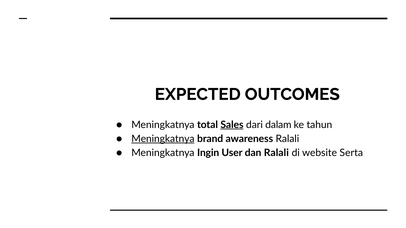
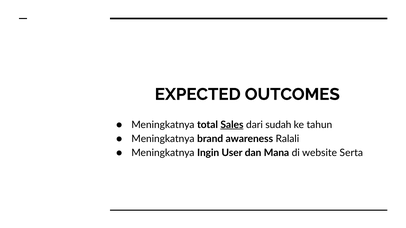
dalam: dalam -> sudah
Meningkatnya at (163, 139) underline: present -> none
dan Ralali: Ralali -> Mana
